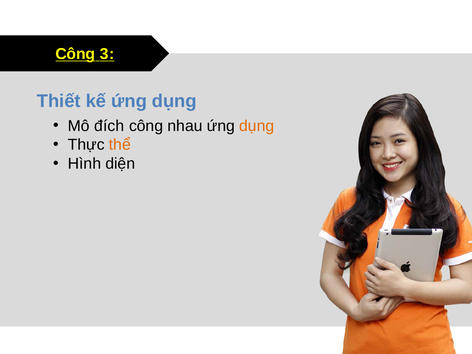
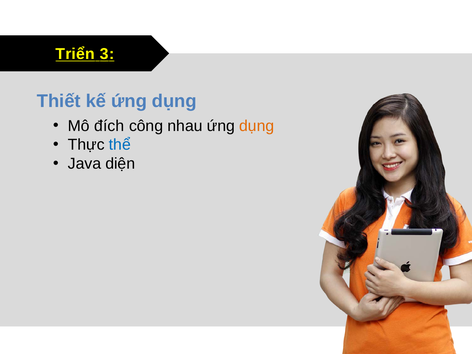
Công at (75, 54): Công -> Triển
thể colour: orange -> blue
Hình: Hình -> Java
